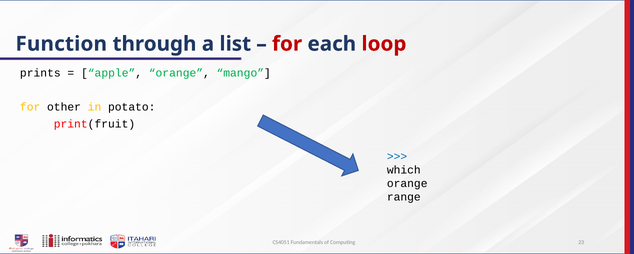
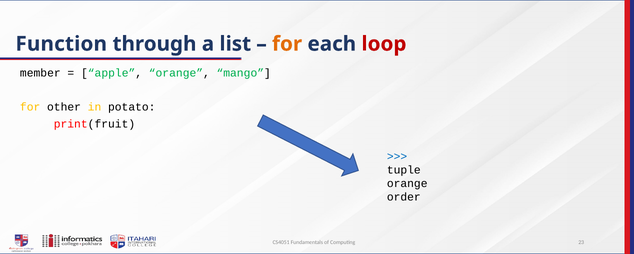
for at (287, 44) colour: red -> orange
prints: prints -> member
which: which -> tuple
range: range -> order
